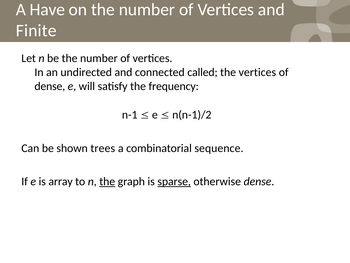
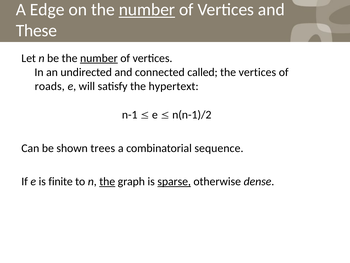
Have: Have -> Edge
number at (147, 10) underline: none -> present
Finite: Finite -> These
number at (99, 58) underline: none -> present
dense at (50, 86): dense -> roads
frequency: frequency -> hypertext
array: array -> finite
